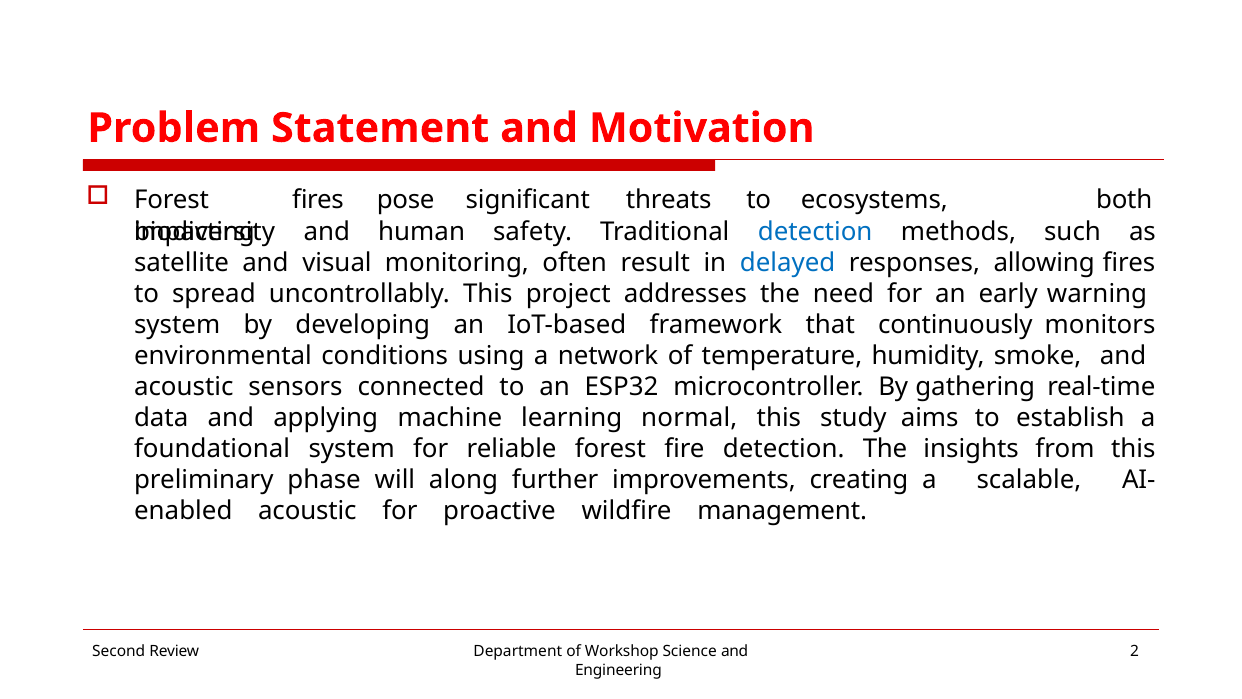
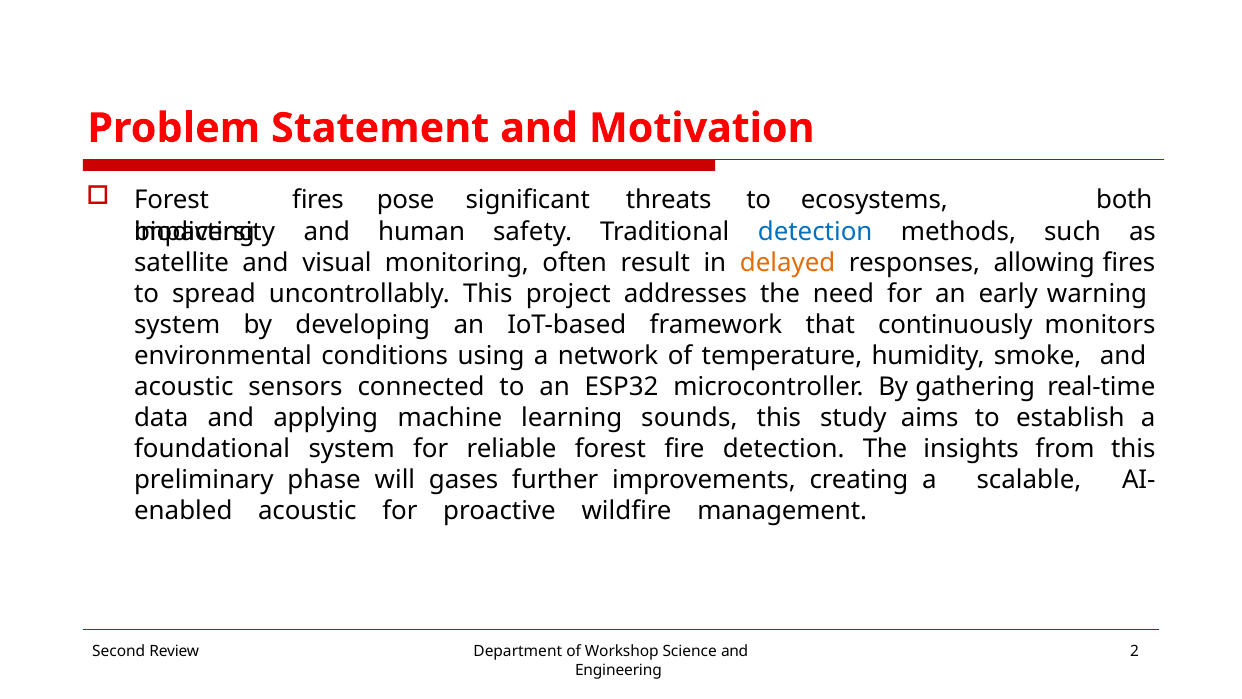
delayed colour: blue -> orange
normal: normal -> sounds
along: along -> gases
